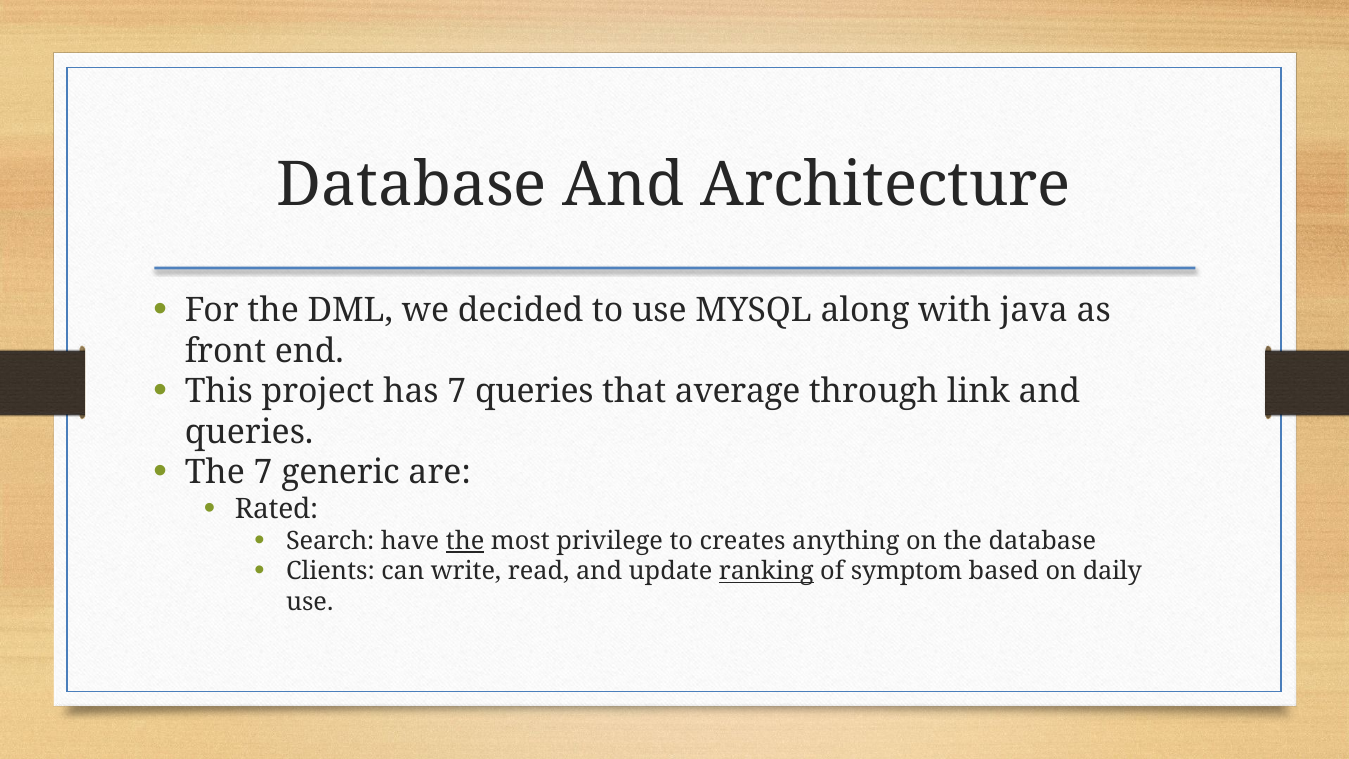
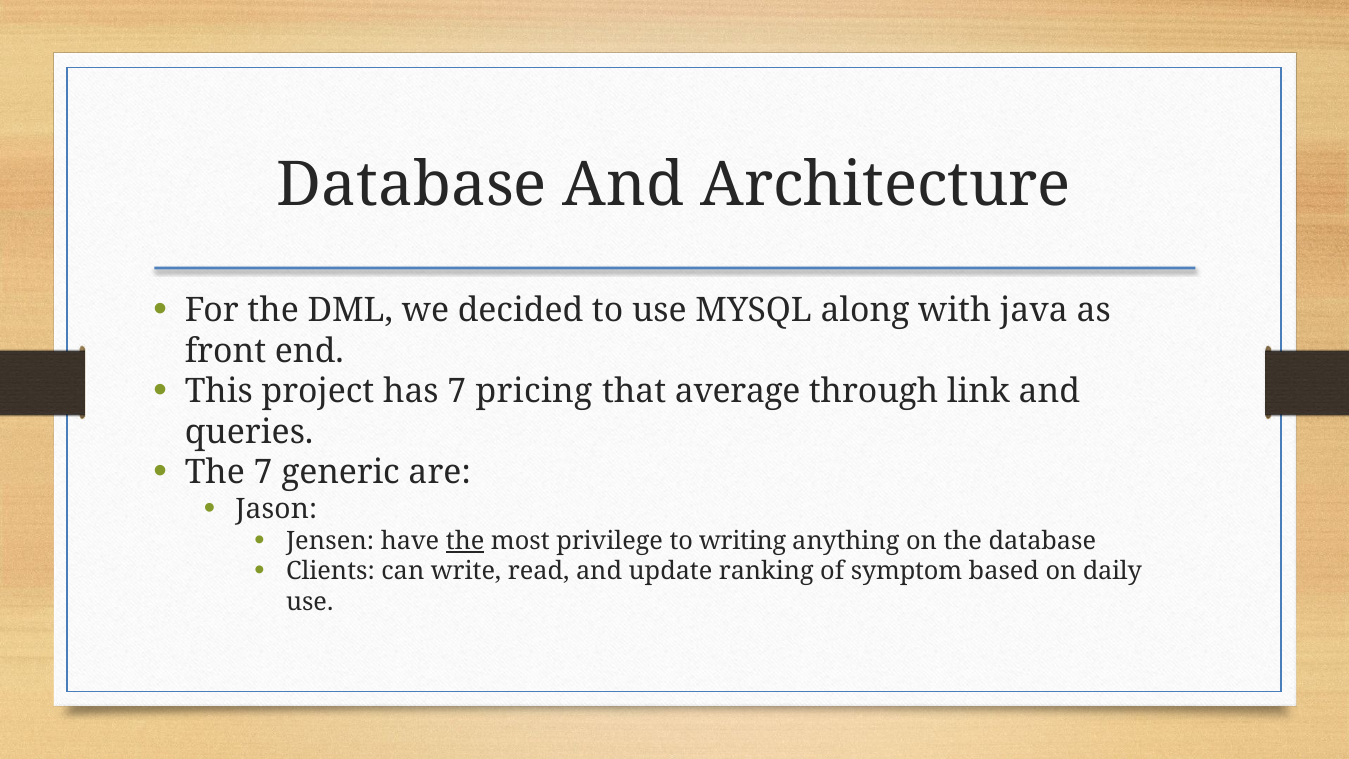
7 queries: queries -> pricing
Rated: Rated -> Jason
Search: Search -> Jensen
creates: creates -> writing
ranking underline: present -> none
